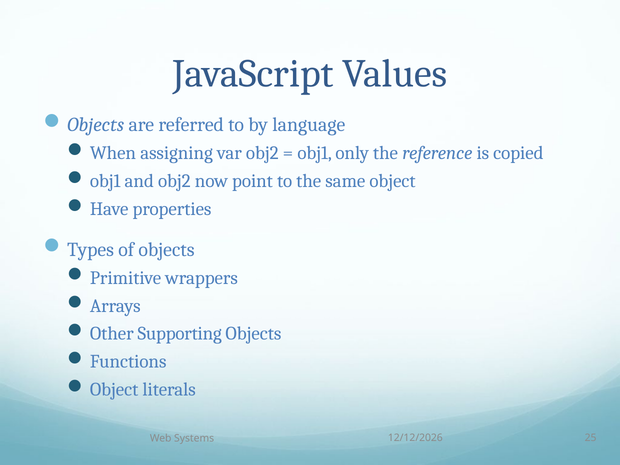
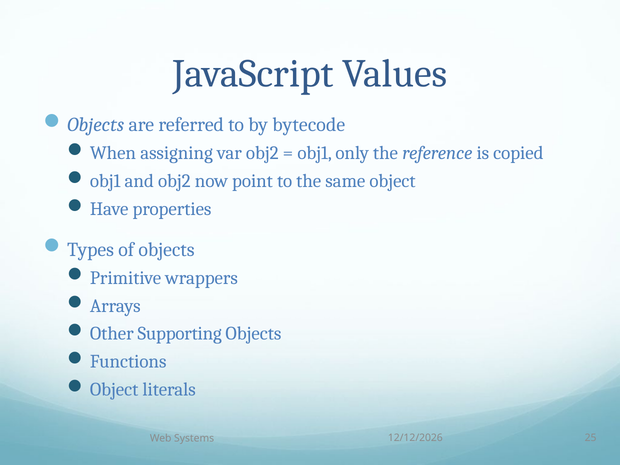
language: language -> bytecode
